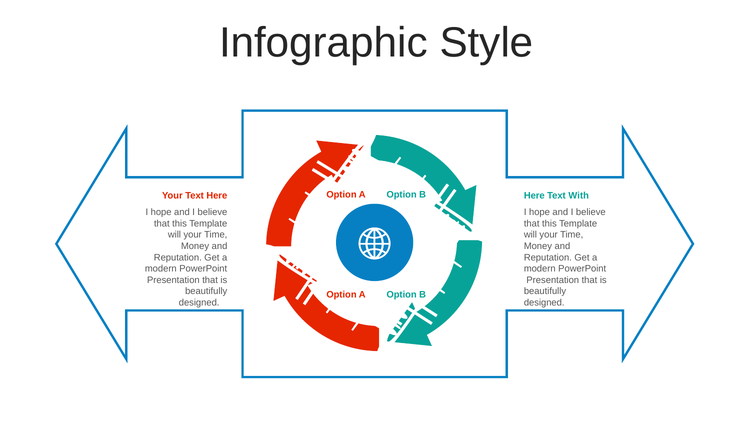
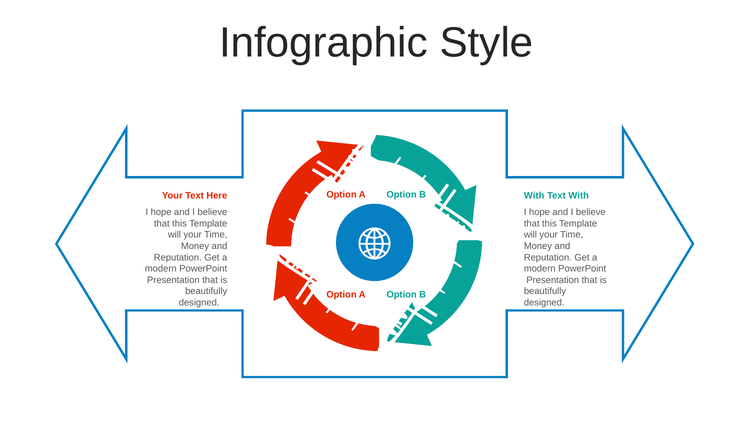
Here at (534, 195): Here -> With
